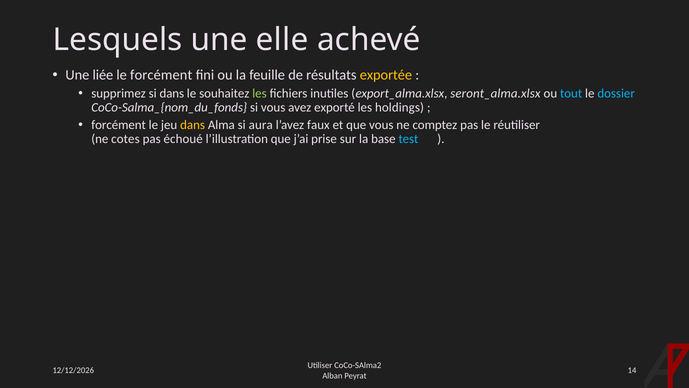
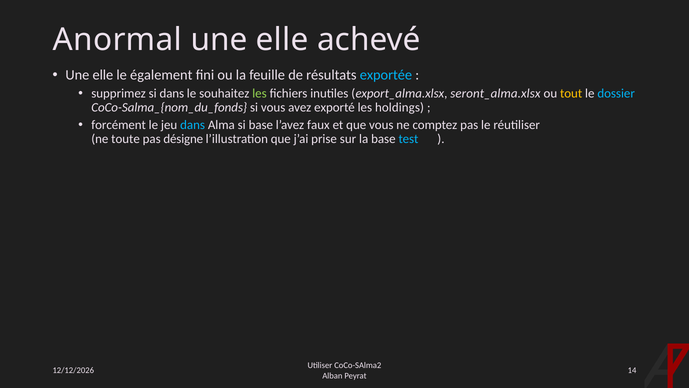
Lesquels: Lesquels -> Anormal
liée at (103, 75): liée -> elle
le forcément: forcément -> également
exportée colour: yellow -> light blue
tout colour: light blue -> yellow
dans at (193, 125) colour: yellow -> light blue
si aura: aura -> base
cotes: cotes -> toute
échoué: échoué -> désigne
